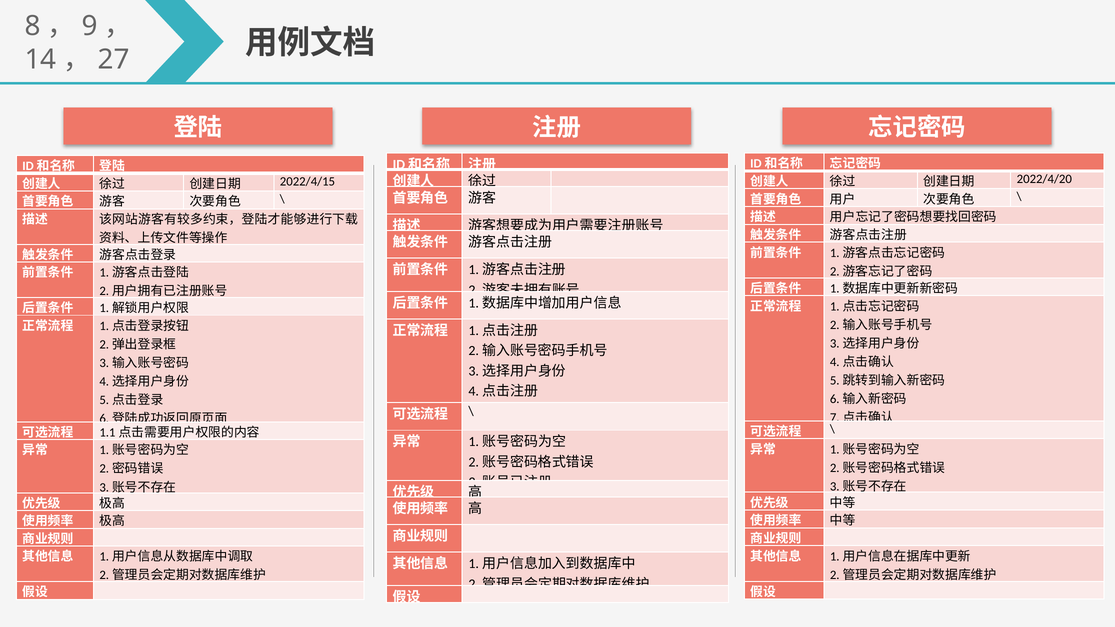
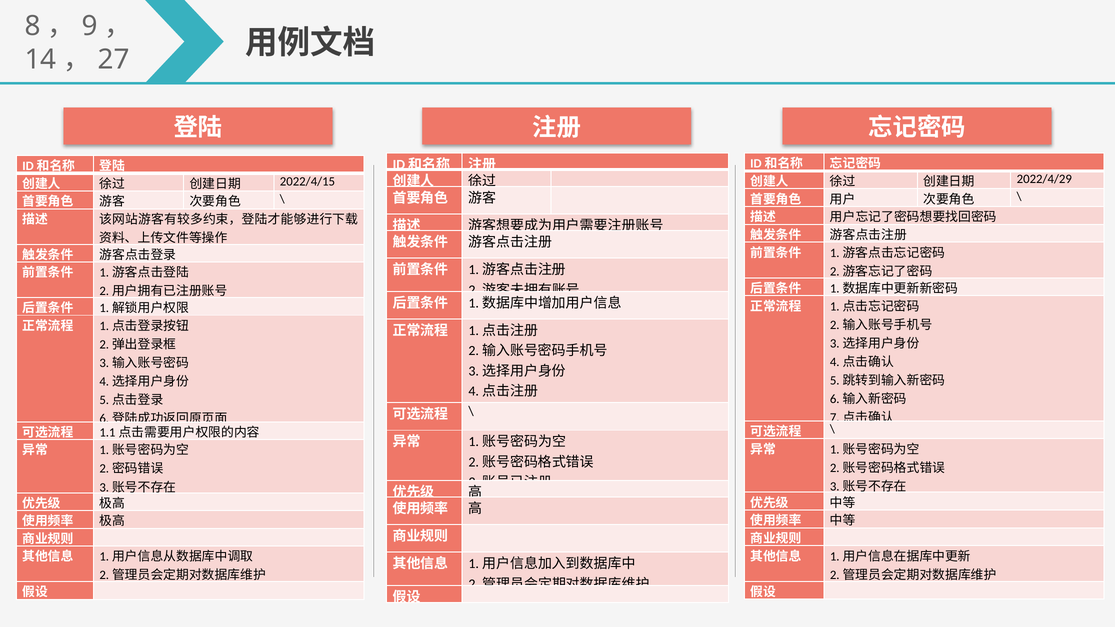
2022/4/20: 2022/4/20 -> 2022/4/29
